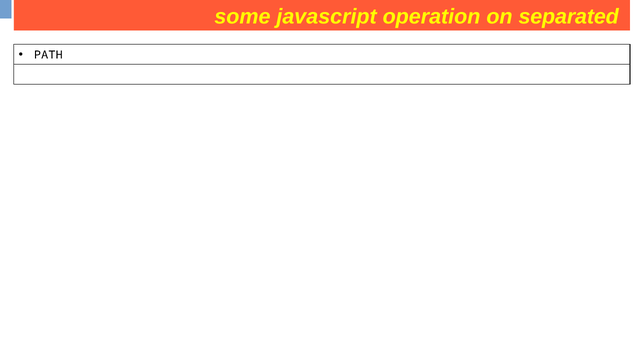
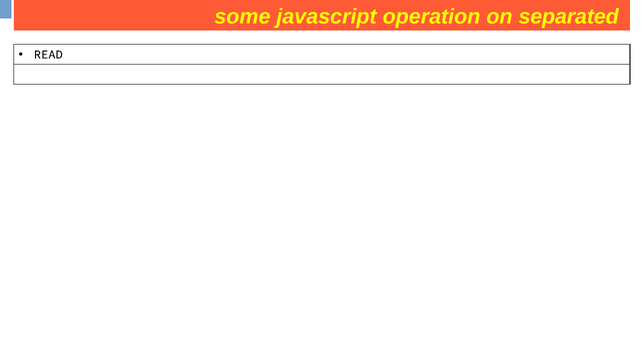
PATH: PATH -> READ
